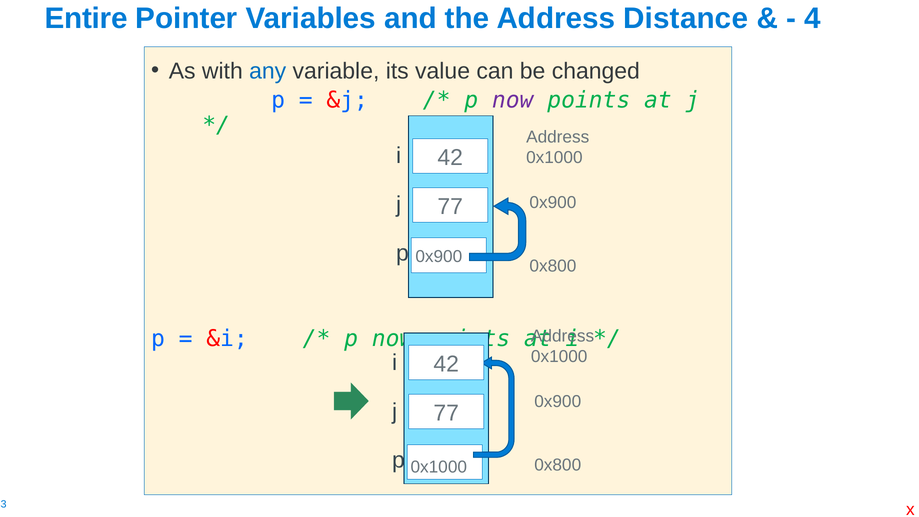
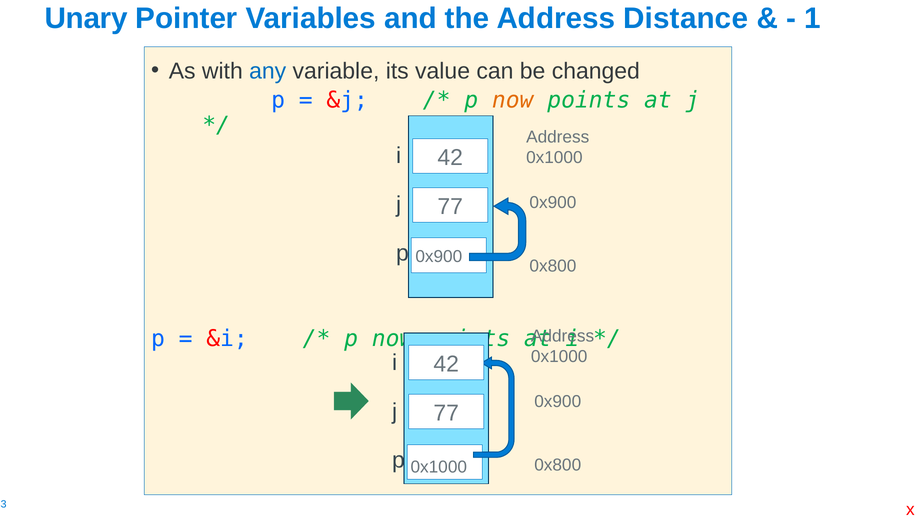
Entire: Entire -> Unary
4: 4 -> 1
now at (513, 100) colour: purple -> orange
